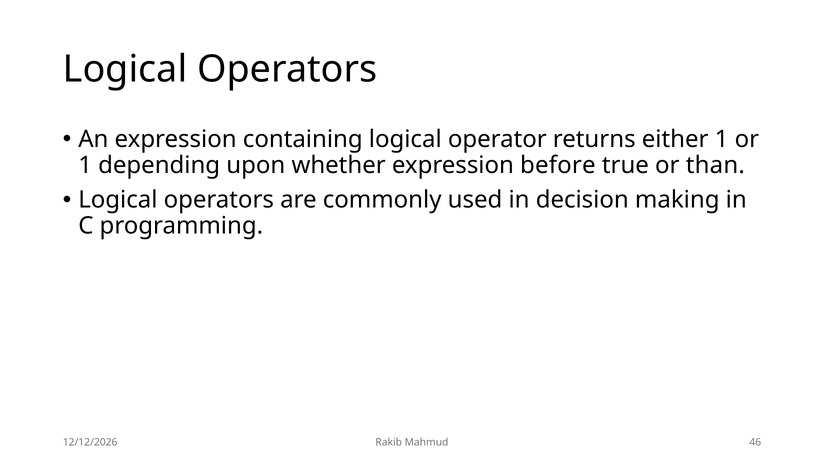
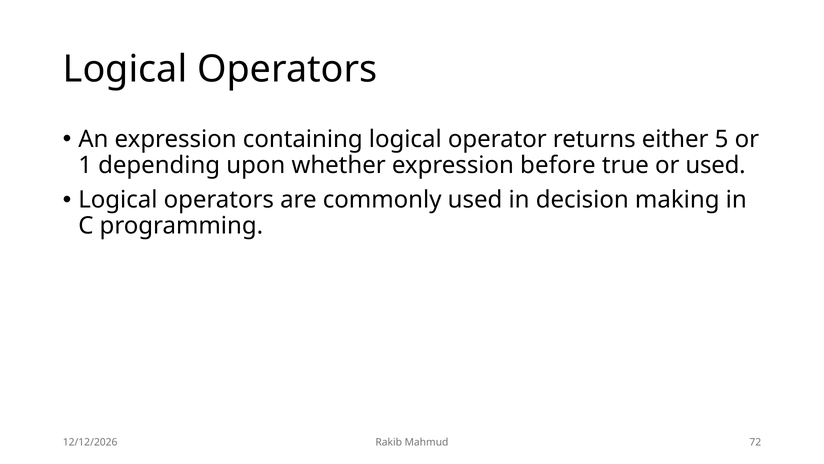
either 1: 1 -> 5
or than: than -> used
46: 46 -> 72
